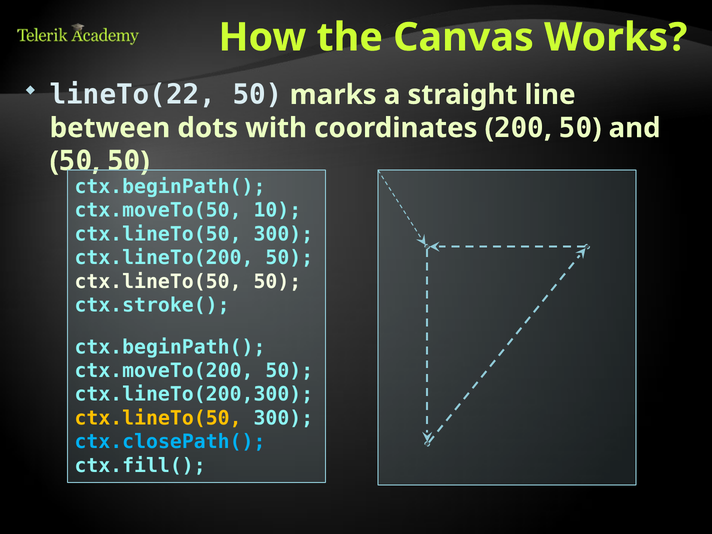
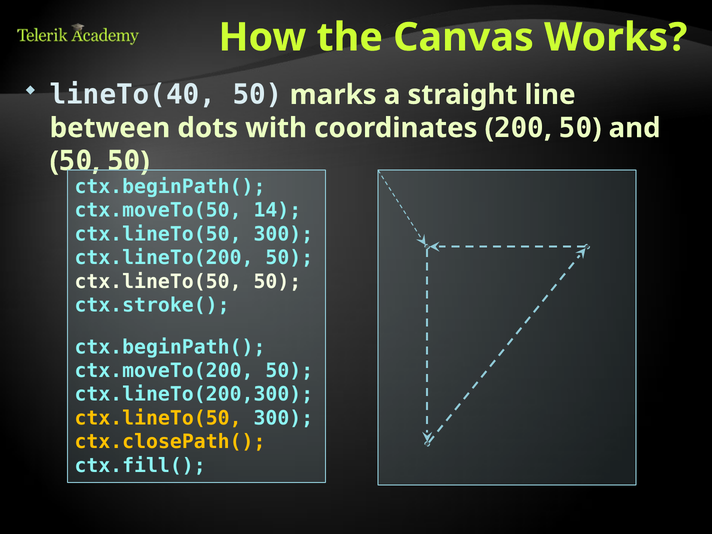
lineTo(22: lineTo(22 -> lineTo(40
10: 10 -> 14
ctx.closePath( colour: light blue -> yellow
